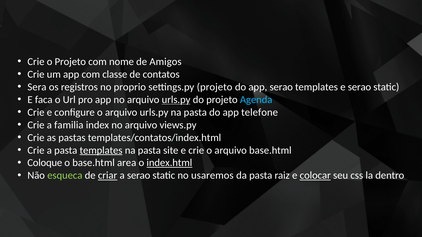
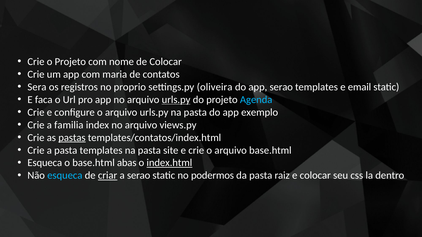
de Amigos: Amigos -> Colocar
classe: classe -> maria
settings.py projeto: projeto -> oliveira
e serao: serao -> email
telefone: telefone -> exemplo
pastas underline: none -> present
templates at (101, 150) underline: present -> none
Coloque at (45, 163): Coloque -> Esqueca
area: area -> abas
esqueca at (65, 176) colour: light green -> light blue
usaremos: usaremos -> podermos
colocar at (315, 176) underline: present -> none
